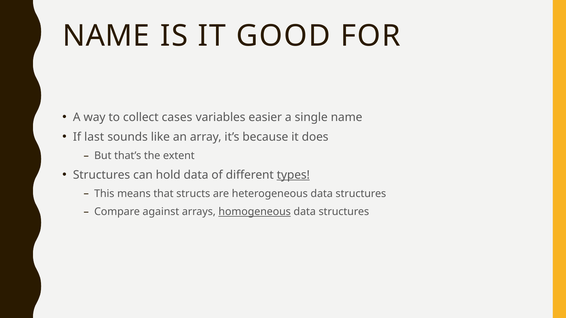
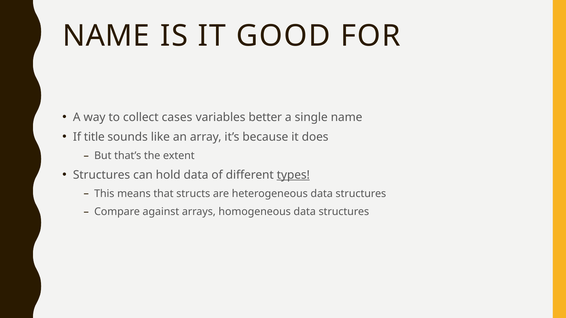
easier: easier -> better
last: last -> title
homogeneous underline: present -> none
